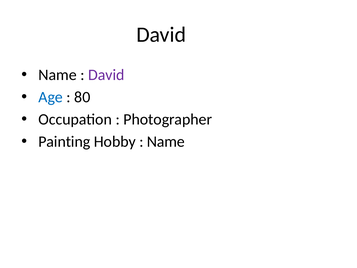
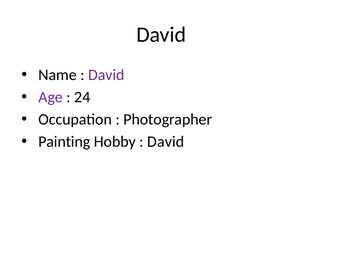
Age colour: blue -> purple
80: 80 -> 24
Name at (166, 142): Name -> David
